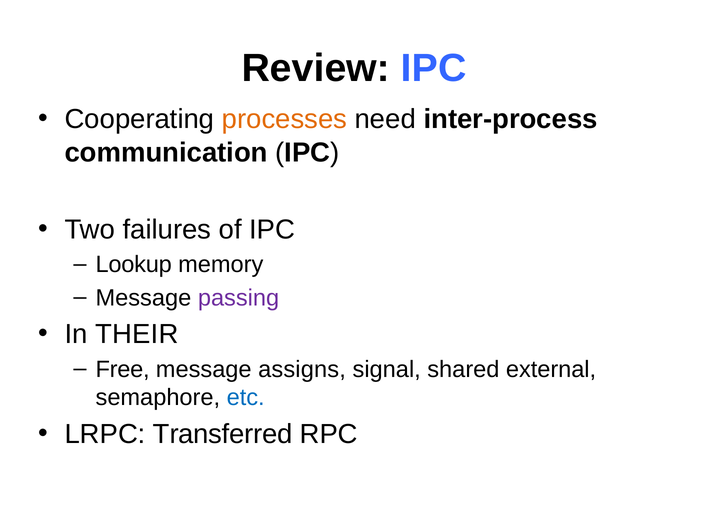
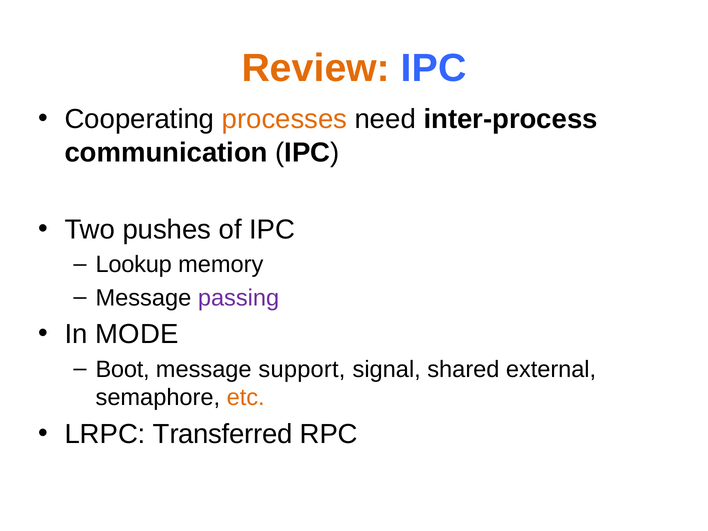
Review colour: black -> orange
failures: failures -> pushes
THEIR: THEIR -> MODE
Free: Free -> Boot
assigns: assigns -> support
etc colour: blue -> orange
